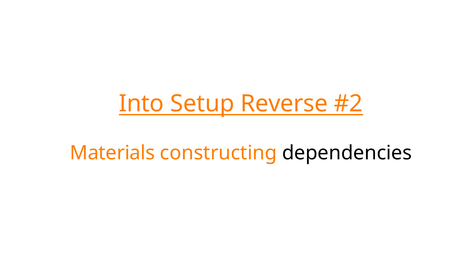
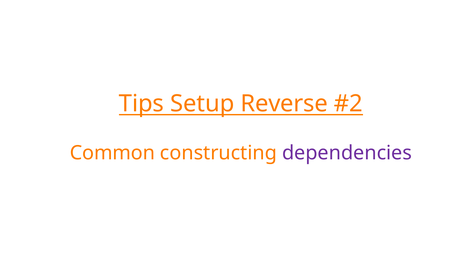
Into: Into -> Tips
Materials: Materials -> Common
dependencies colour: black -> purple
